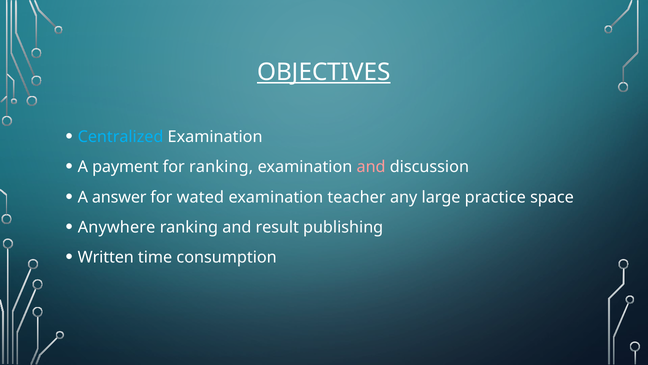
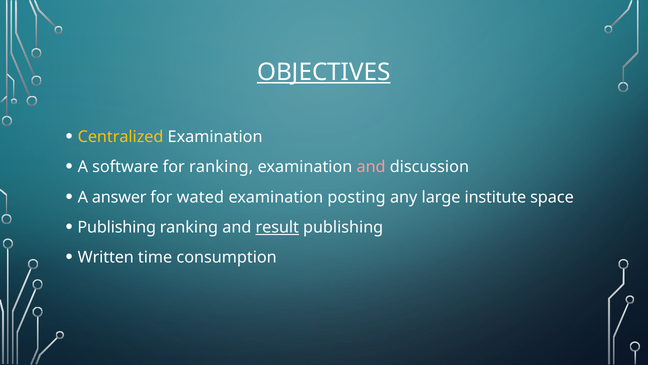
Centralized colour: light blue -> yellow
payment: payment -> software
teacher: teacher -> posting
practice: practice -> institute
Anywhere at (117, 227): Anywhere -> Publishing
result underline: none -> present
